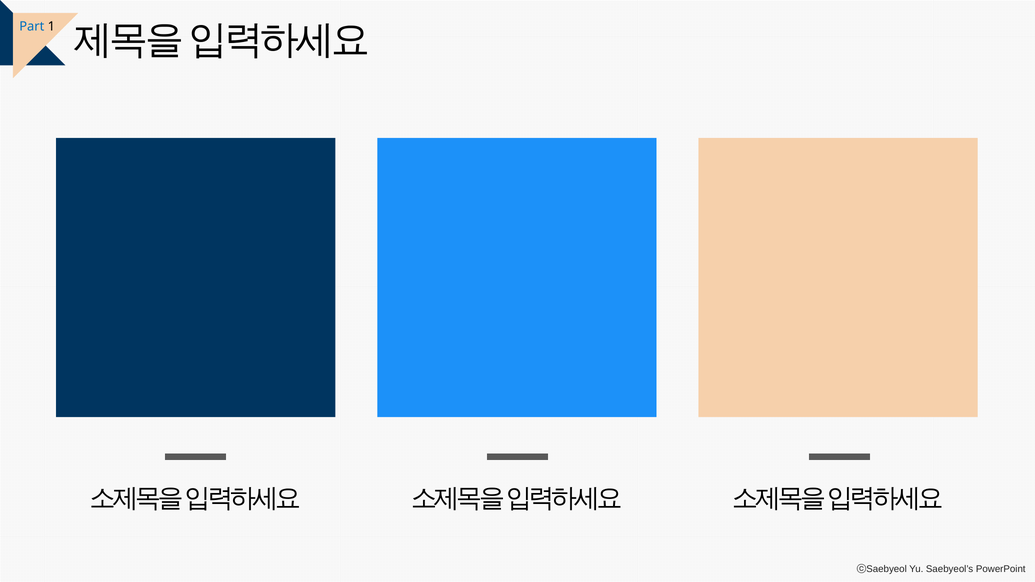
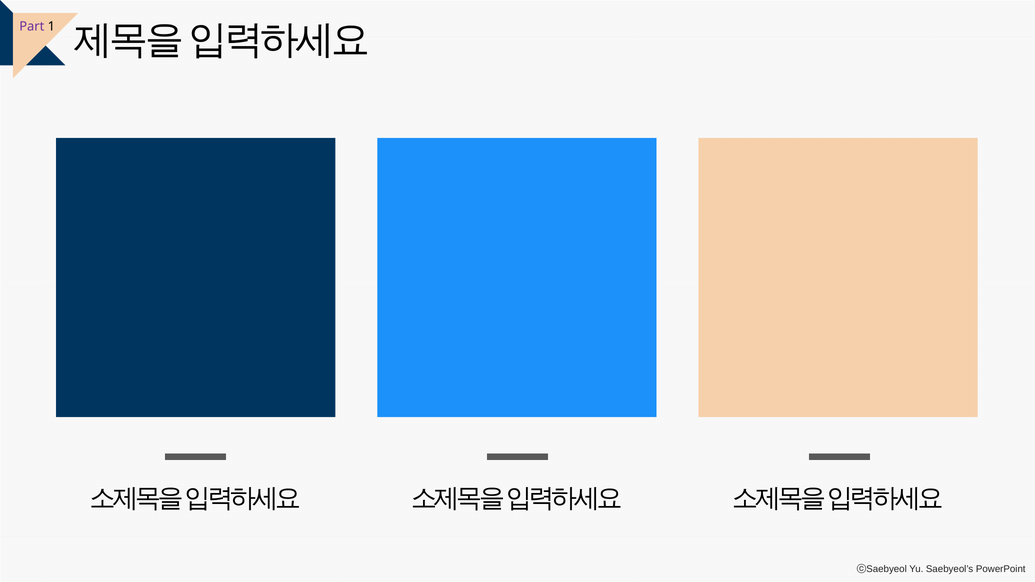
Part colour: blue -> purple
